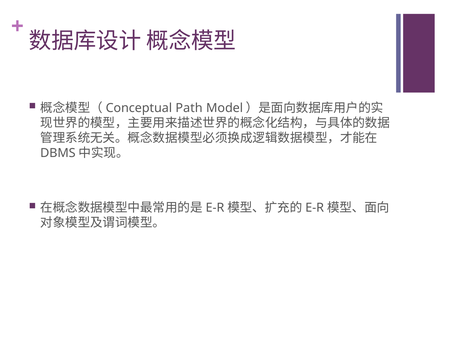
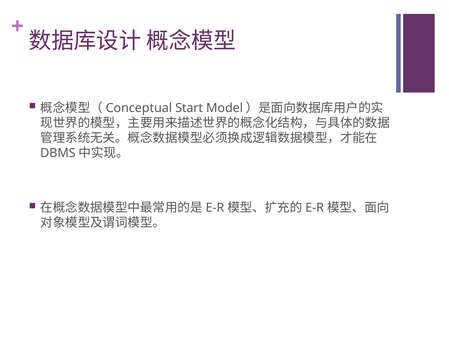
Path: Path -> Start
